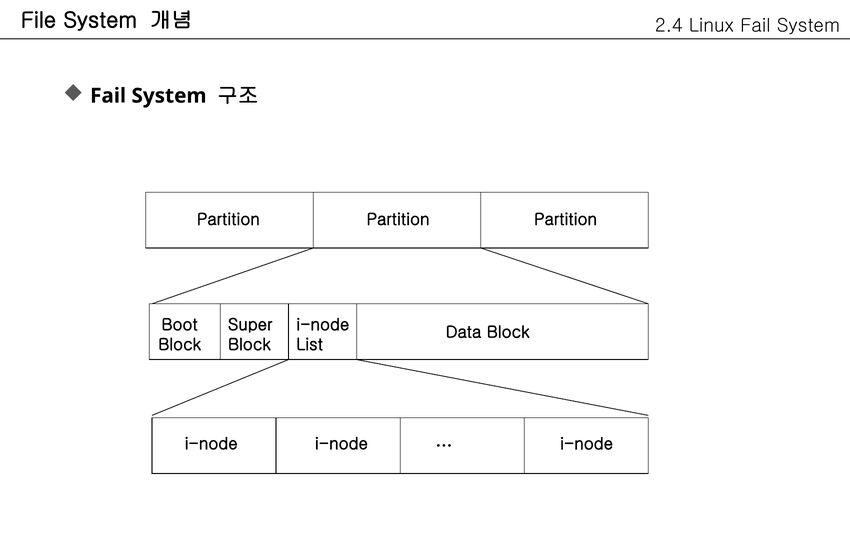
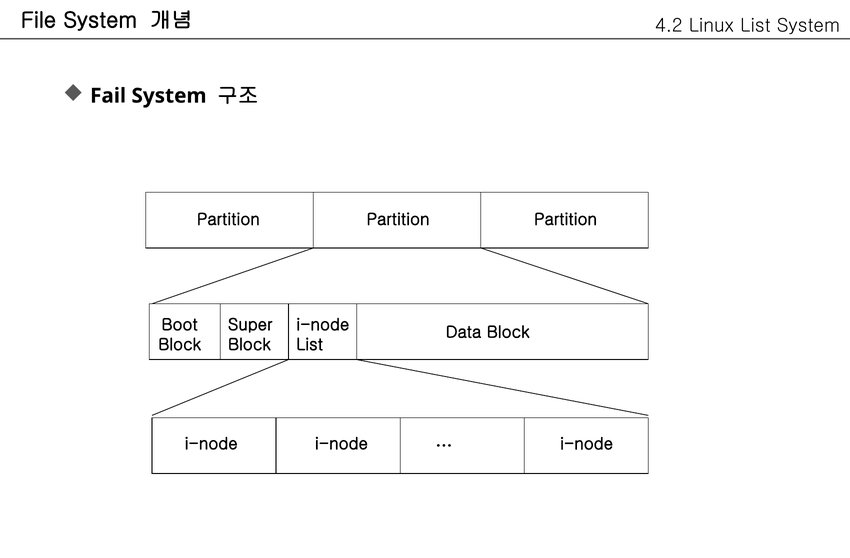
2.4: 2.4 -> 4.2
Linux Fail: Fail -> List
